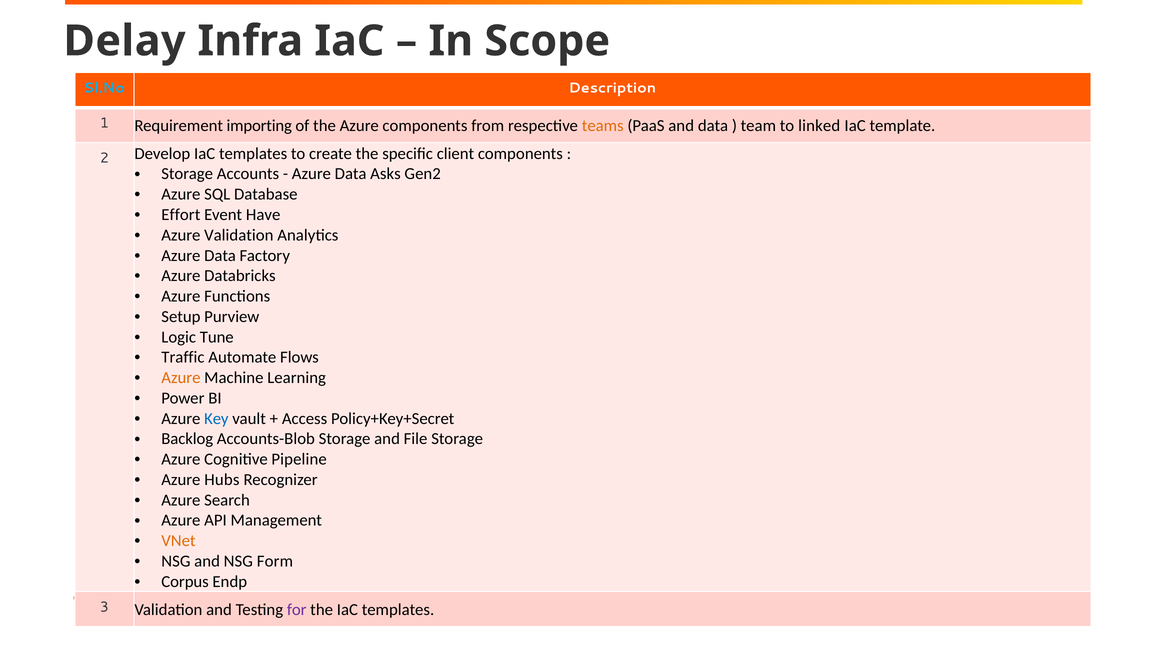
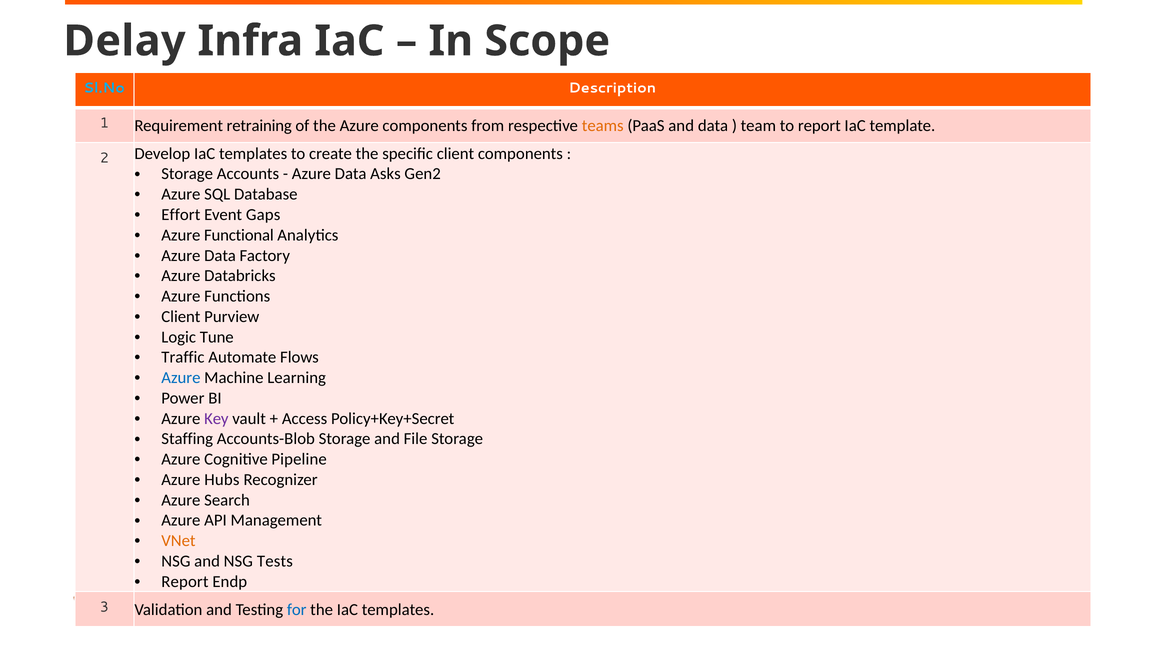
importing: importing -> retraining
to linked: linked -> report
Have: Have -> Gaps
Azure Validation: Validation -> Functional
Setup at (181, 317): Setup -> Client
Azure at (181, 378) colour: orange -> blue
Key colour: blue -> purple
Backlog: Backlog -> Staffing
Form: Form -> Tests
Corpus at (185, 582): Corpus -> Report
for colour: purple -> blue
